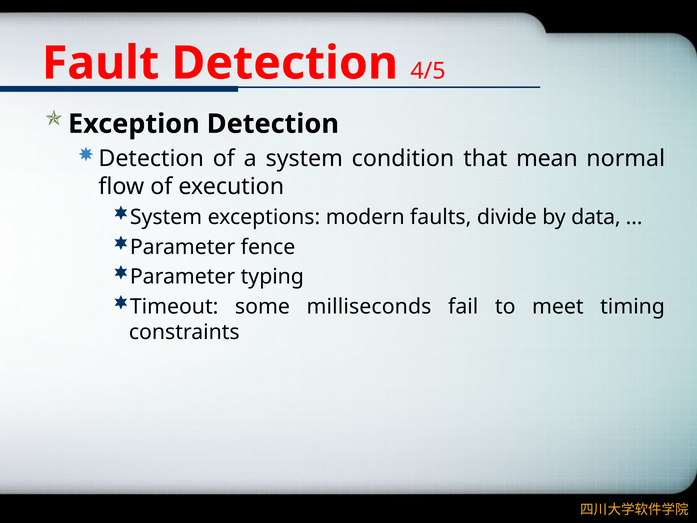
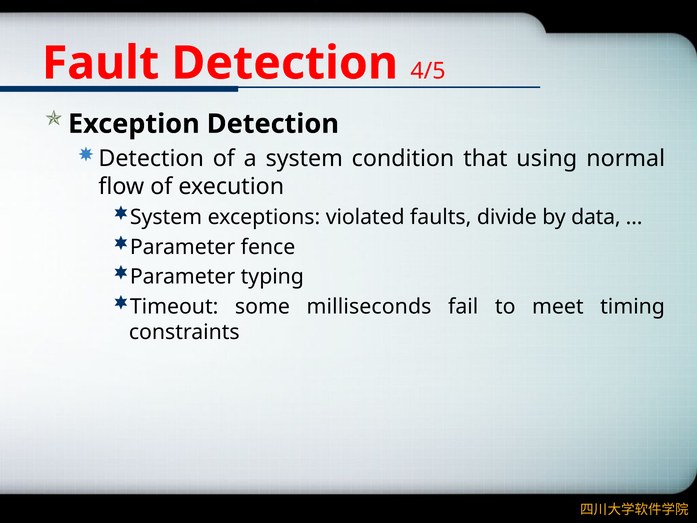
mean: mean -> using
modern: modern -> violated
